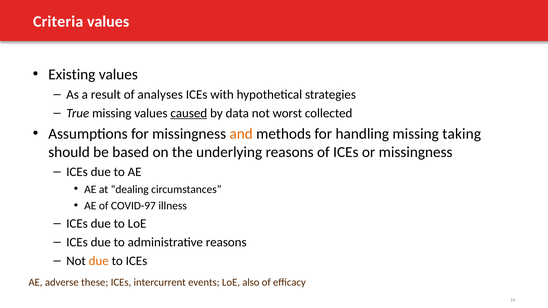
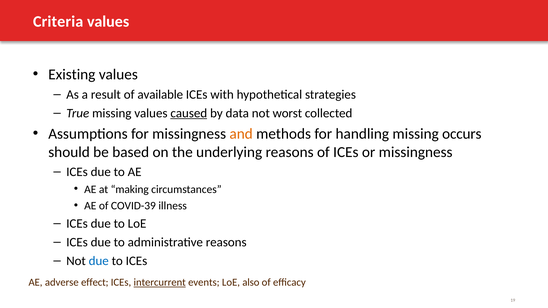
analyses: analyses -> available
taking: taking -> occurs
dealing: dealing -> making
COVID-97: COVID-97 -> COVID-39
due at (99, 261) colour: orange -> blue
these: these -> effect
intercurrent underline: none -> present
